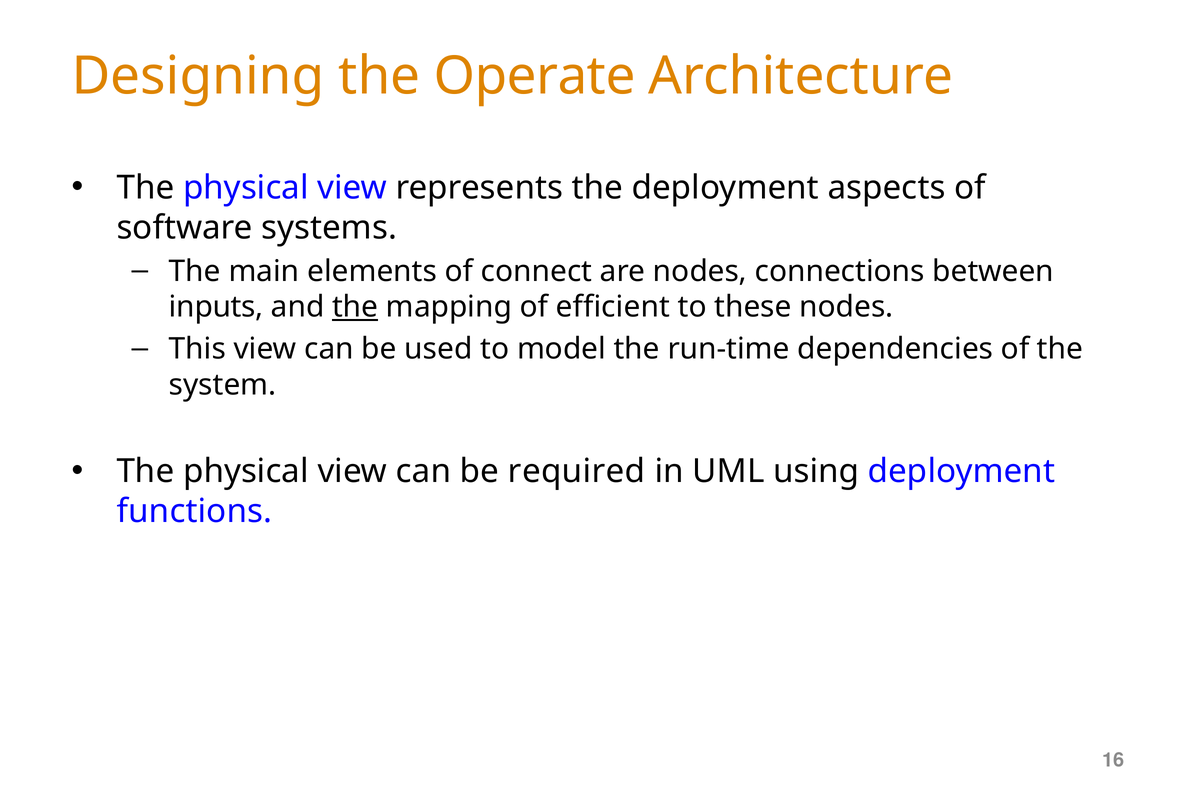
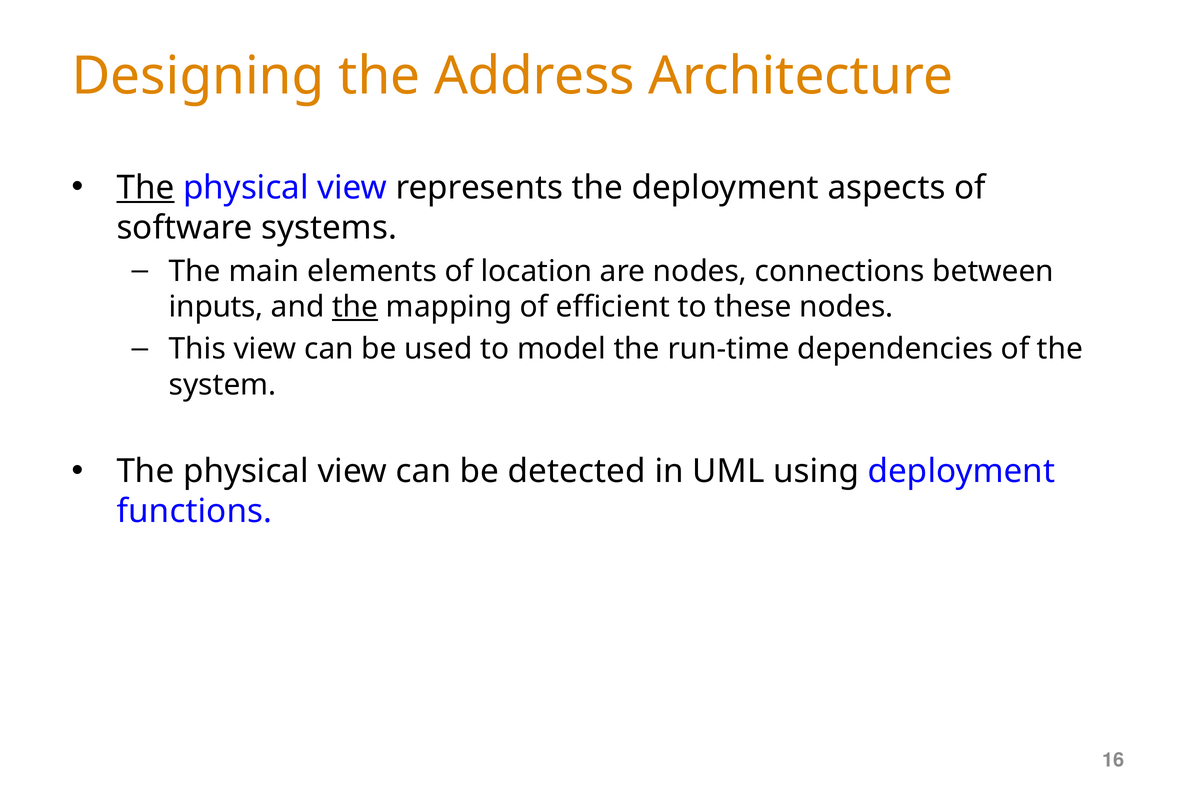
Operate: Operate -> Address
The at (146, 188) underline: none -> present
connect: connect -> location
required: required -> detected
